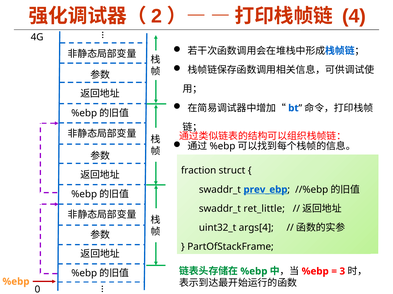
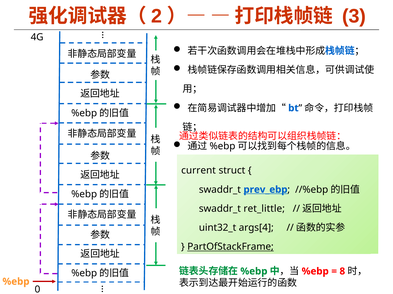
4: 4 -> 3
fraction: fraction -> current
PartOfStackFrame underline: none -> present
3: 3 -> 8
